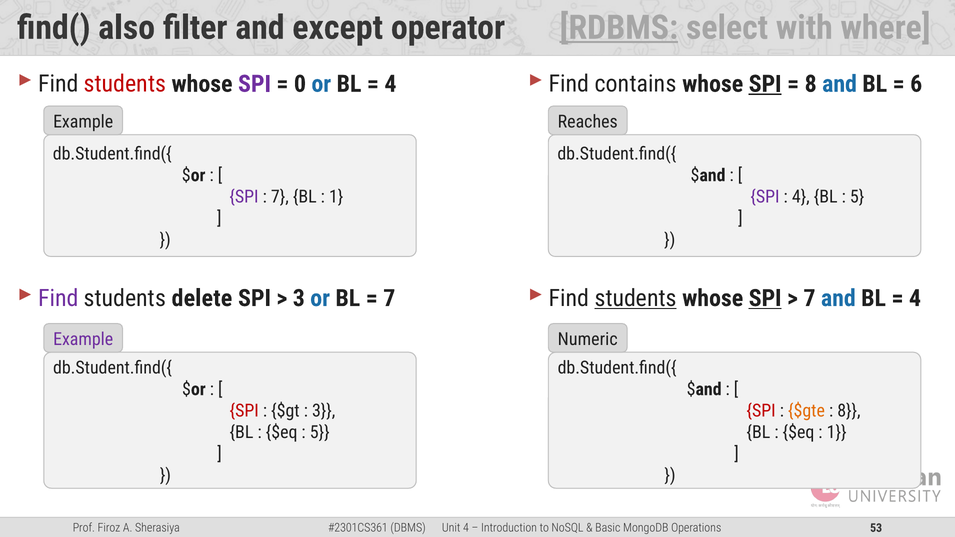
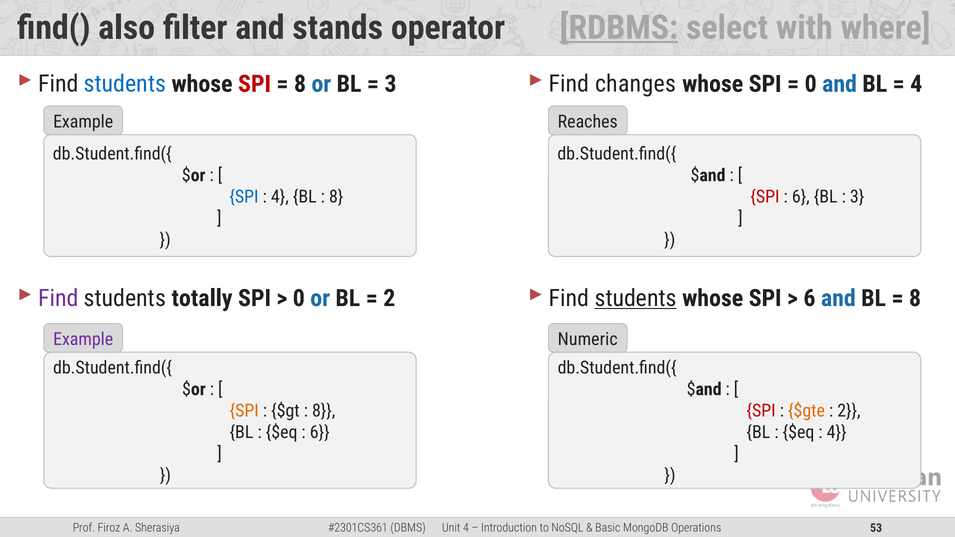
except: except -> stands
students at (125, 84) colour: red -> blue
SPI at (254, 84) colour: purple -> red
0 at (300, 84): 0 -> 8
4 at (390, 84): 4 -> 3
contains: contains -> changes
SPI at (765, 84) underline: present -> none
8 at (811, 84): 8 -> 0
6 at (916, 84): 6 -> 4
SPI at (244, 197) colour: purple -> blue
7 at (280, 197): 7 -> 4
1 at (336, 197): 1 -> 8
SPI at (765, 197) colour: purple -> red
4 at (801, 197): 4 -> 6
5 at (857, 197): 5 -> 3
delete: delete -> totally
3 at (299, 298): 3 -> 0
7 at (389, 298): 7 -> 2
SPI at (765, 298) underline: present -> none
7 at (809, 298): 7 -> 6
4 at (915, 298): 4 -> 8
SPI at (244, 411) colour: red -> orange
3 at (324, 411): 3 -> 8
8 at (849, 411): 8 -> 2
5 at (320, 432): 5 -> 6
1 at (837, 432): 1 -> 4
